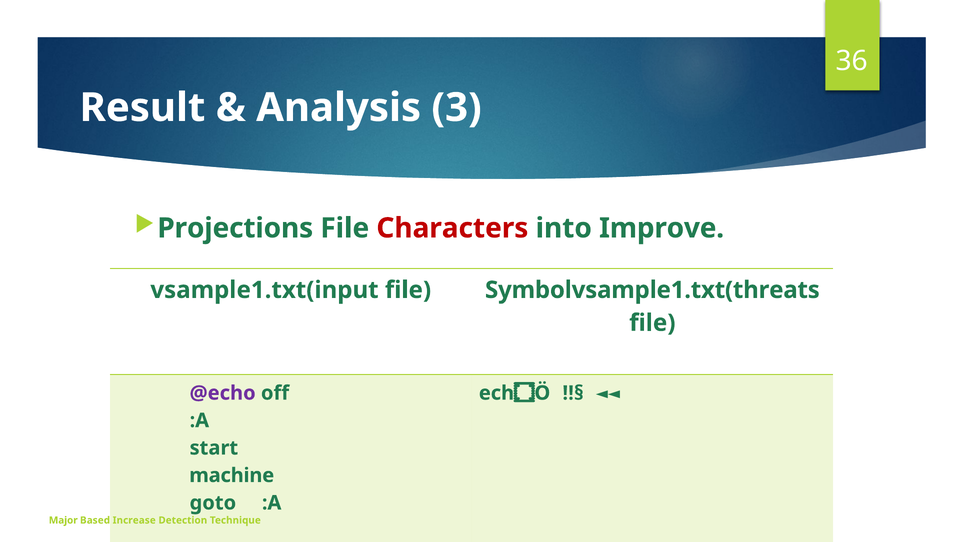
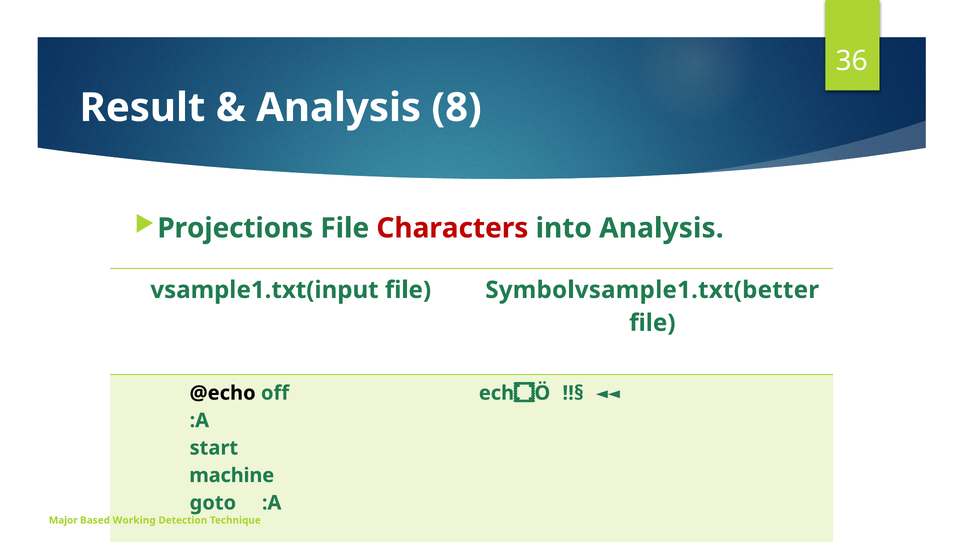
3: 3 -> 8
into Improve: Improve -> Analysis
Symbolvsample1.txt(threats: Symbolvsample1.txt(threats -> Symbolvsample1.txt(better
@echo colour: purple -> black
Increase: Increase -> Working
